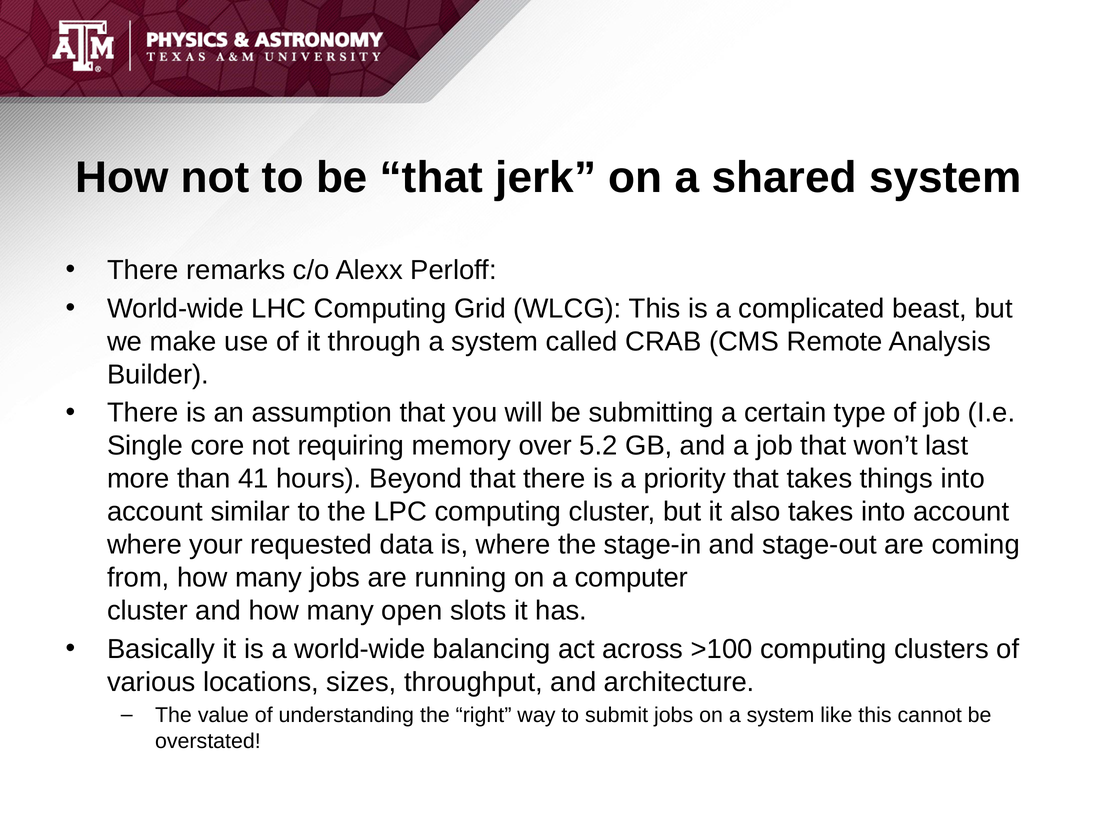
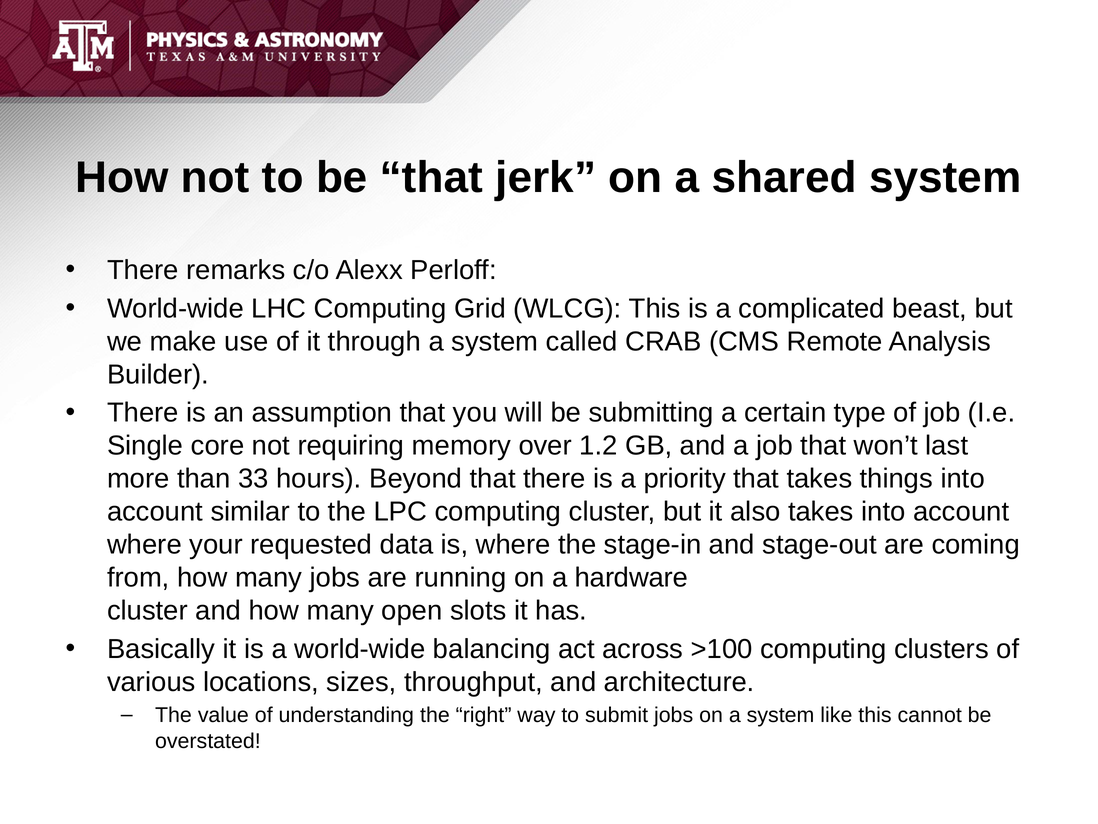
5.2: 5.2 -> 1.2
41: 41 -> 33
computer: computer -> hardware
